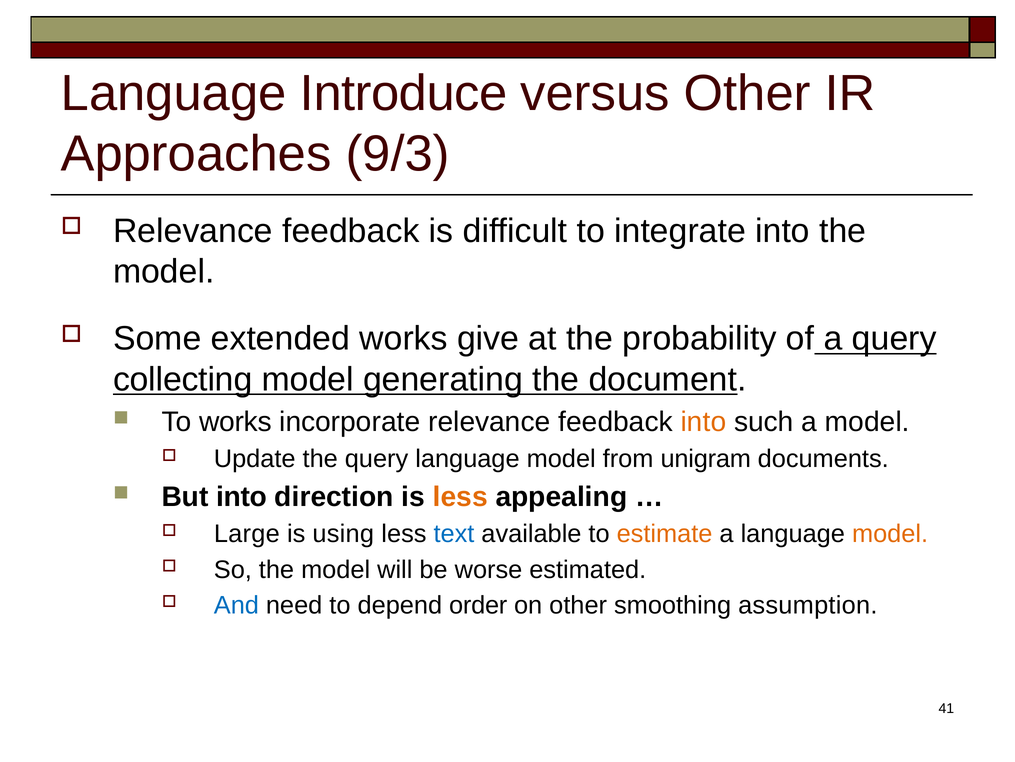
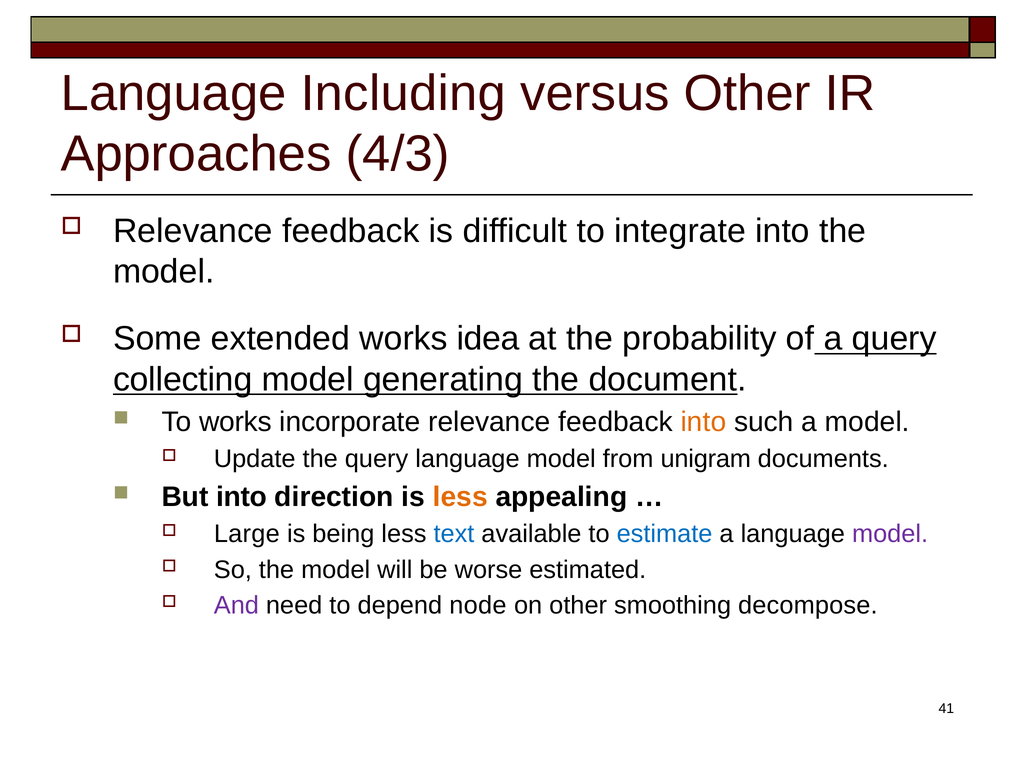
Introduce: Introduce -> Including
9/3: 9/3 -> 4/3
give: give -> idea
using: using -> being
estimate colour: orange -> blue
model at (890, 534) colour: orange -> purple
And colour: blue -> purple
order: order -> node
assumption: assumption -> decompose
